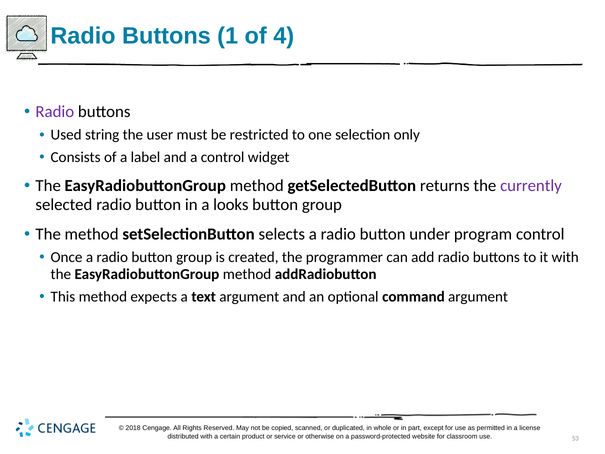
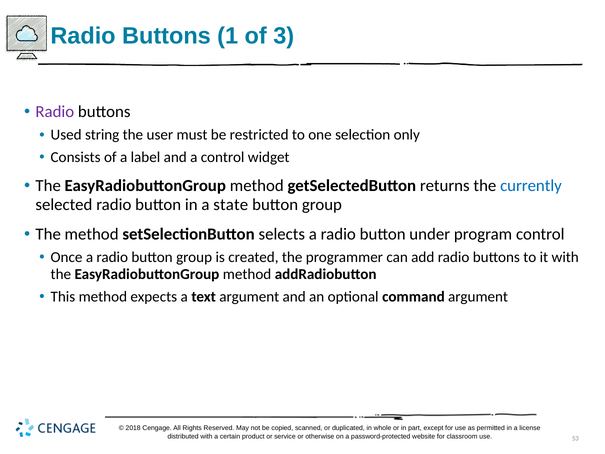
4: 4 -> 3
currently colour: purple -> blue
looks: looks -> state
